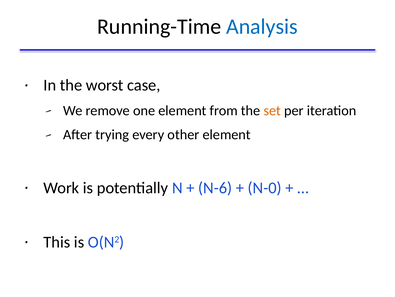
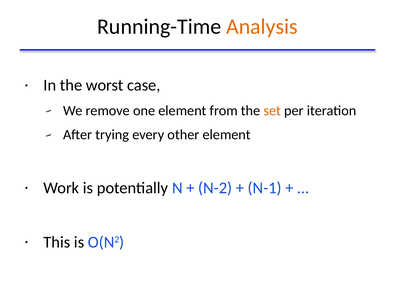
Analysis colour: blue -> orange
N-6: N-6 -> N-2
N-0: N-0 -> N-1
